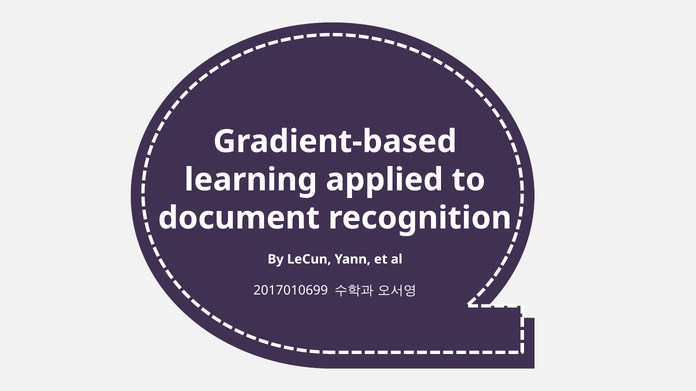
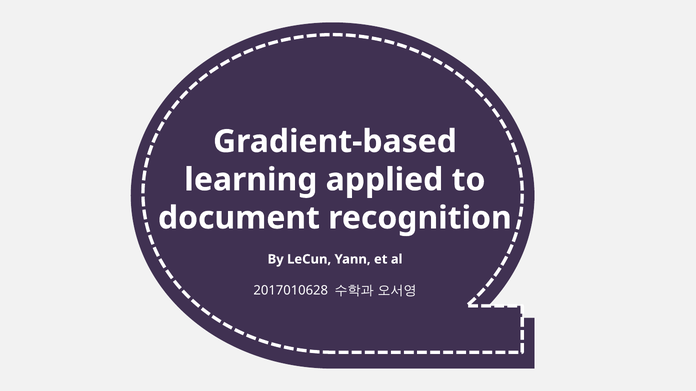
2017010699: 2017010699 -> 2017010628
